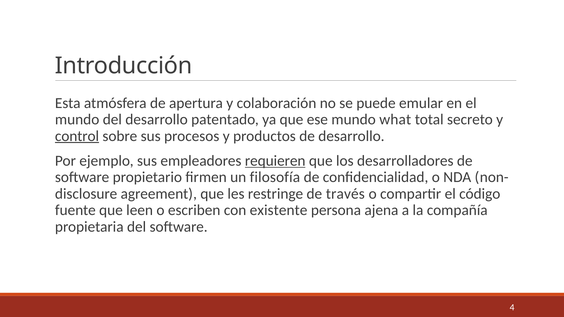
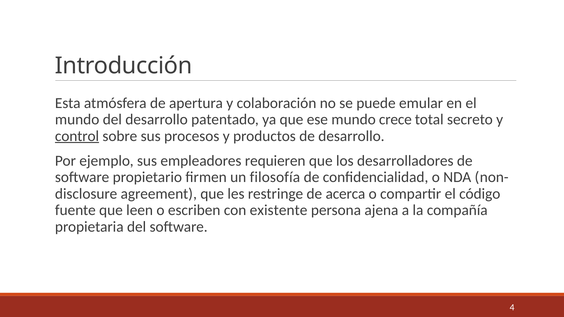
what: what -> crece
requieren underline: present -> none
través: través -> acerca
